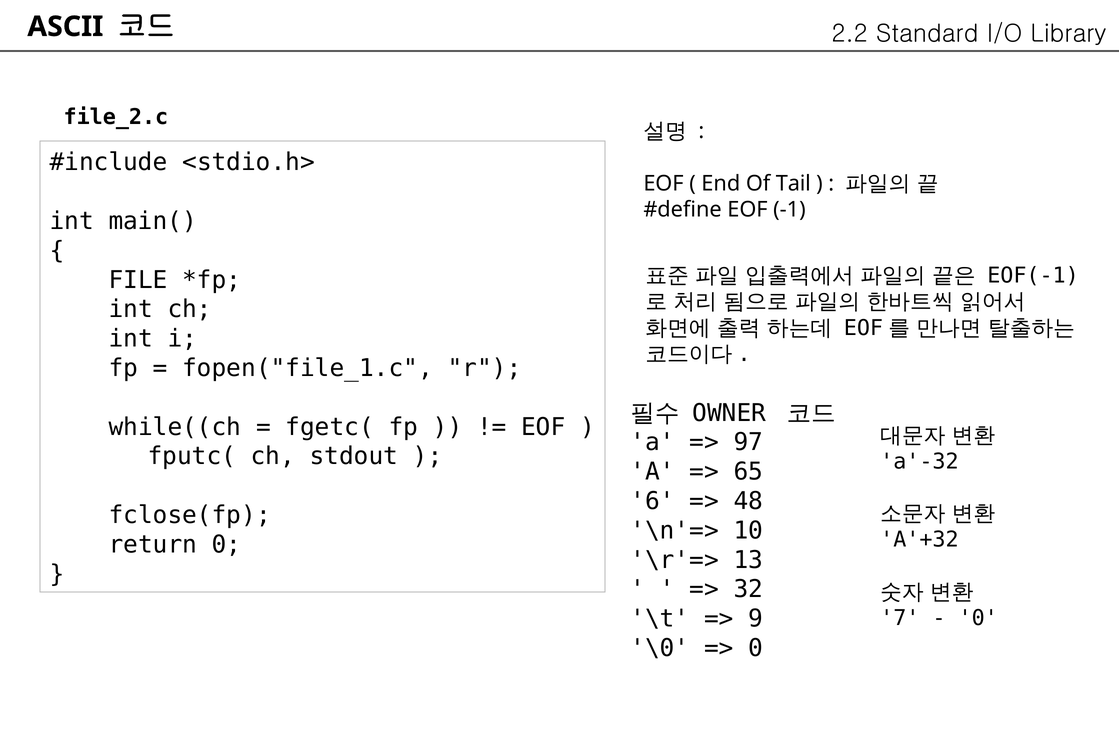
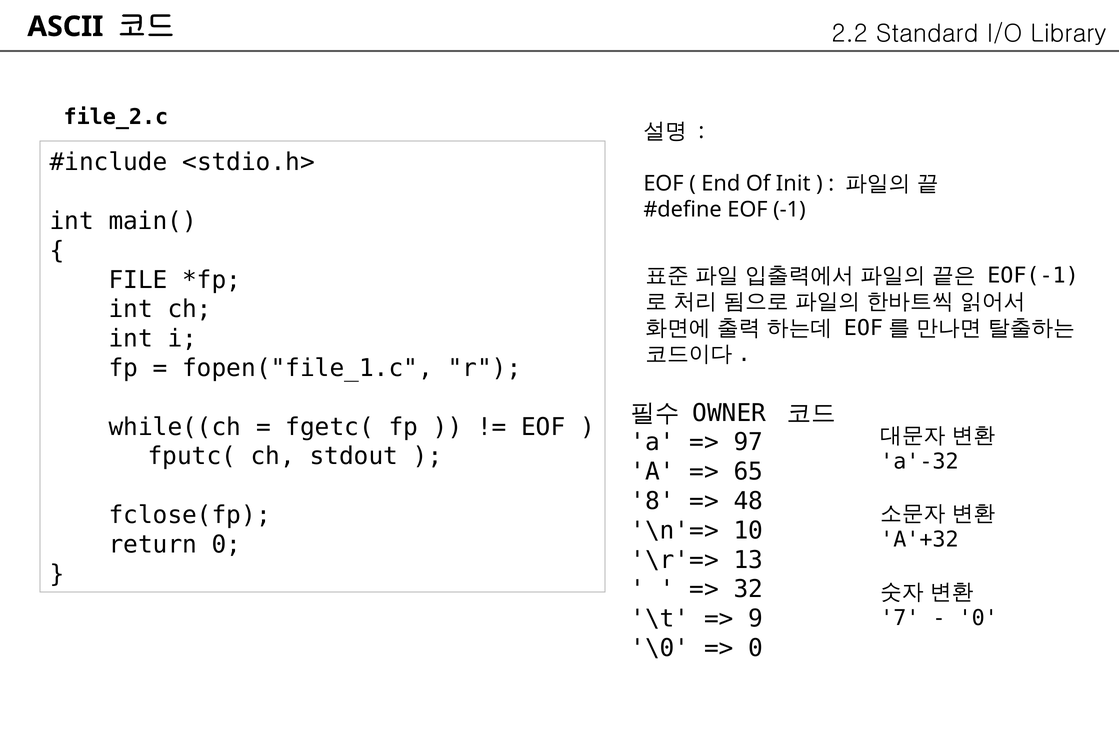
Tail: Tail -> Init
6: 6 -> 8
